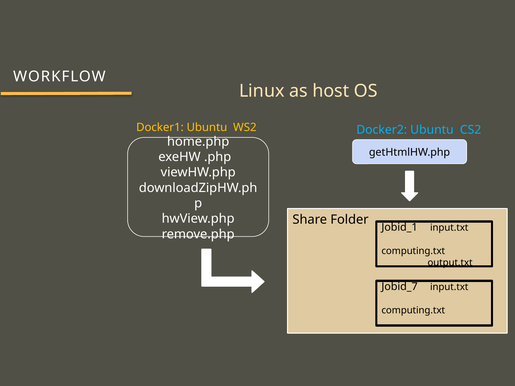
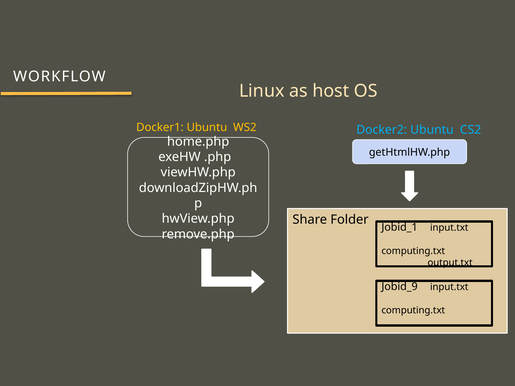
Jobid_7: Jobid_7 -> Jobid_9
